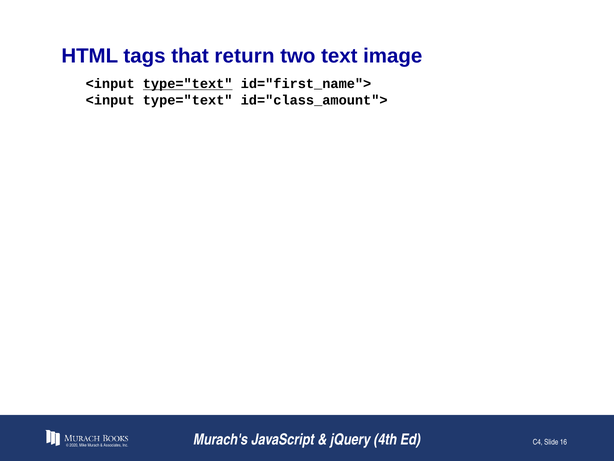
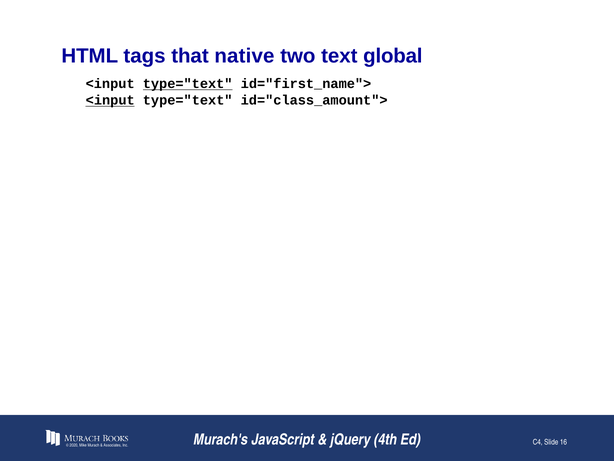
return: return -> native
image: image -> global
<input at (110, 100) underline: none -> present
